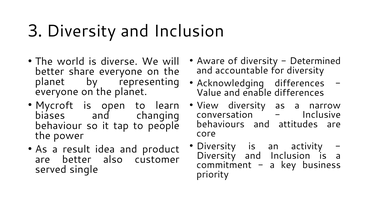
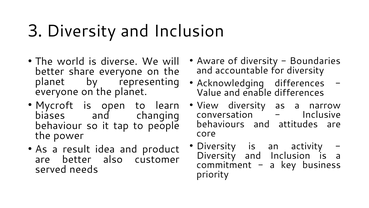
Determined: Determined -> Boundaries
single: single -> needs
